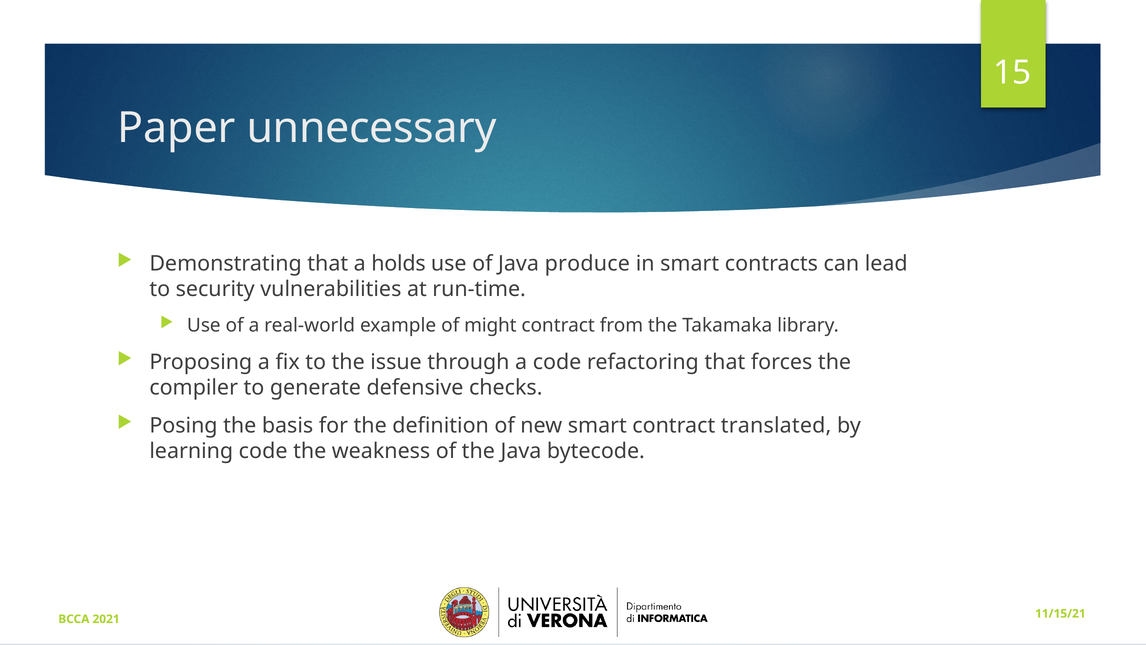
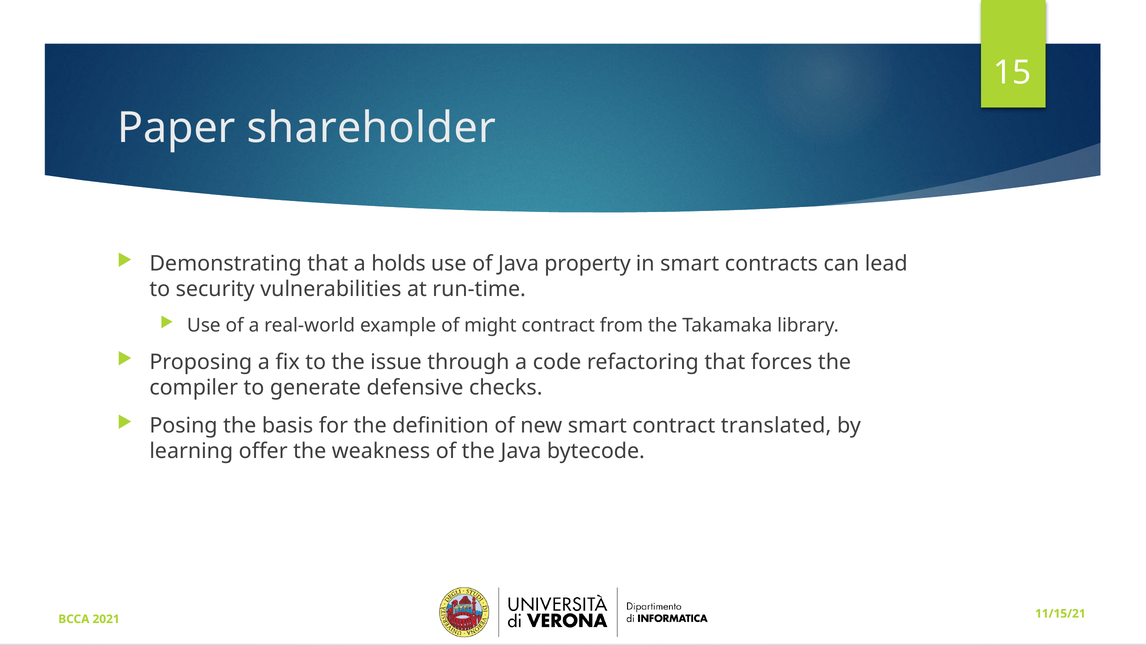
unnecessary: unnecessary -> shareholder
produce: produce -> property
learning code: code -> offer
